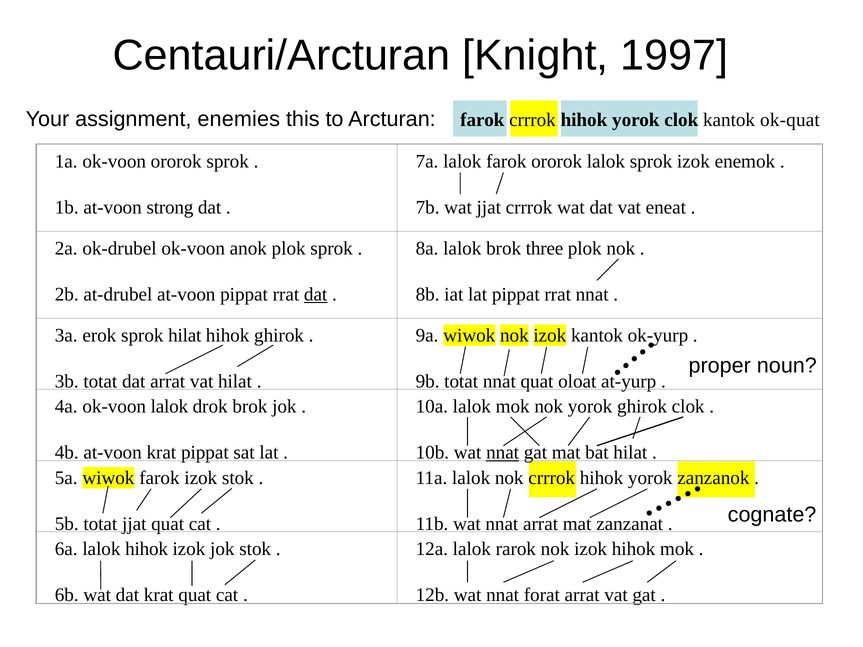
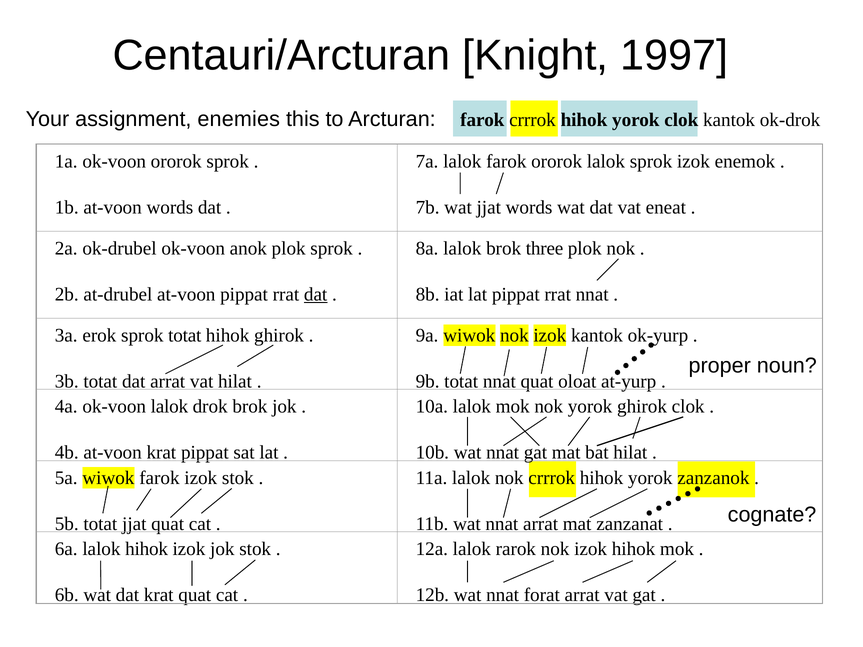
ok-quat: ok-quat -> ok-drok
at-voon strong: strong -> words
jjat crrrok: crrrok -> words
sprok hilat: hilat -> totat
nnat at (503, 453) underline: present -> none
